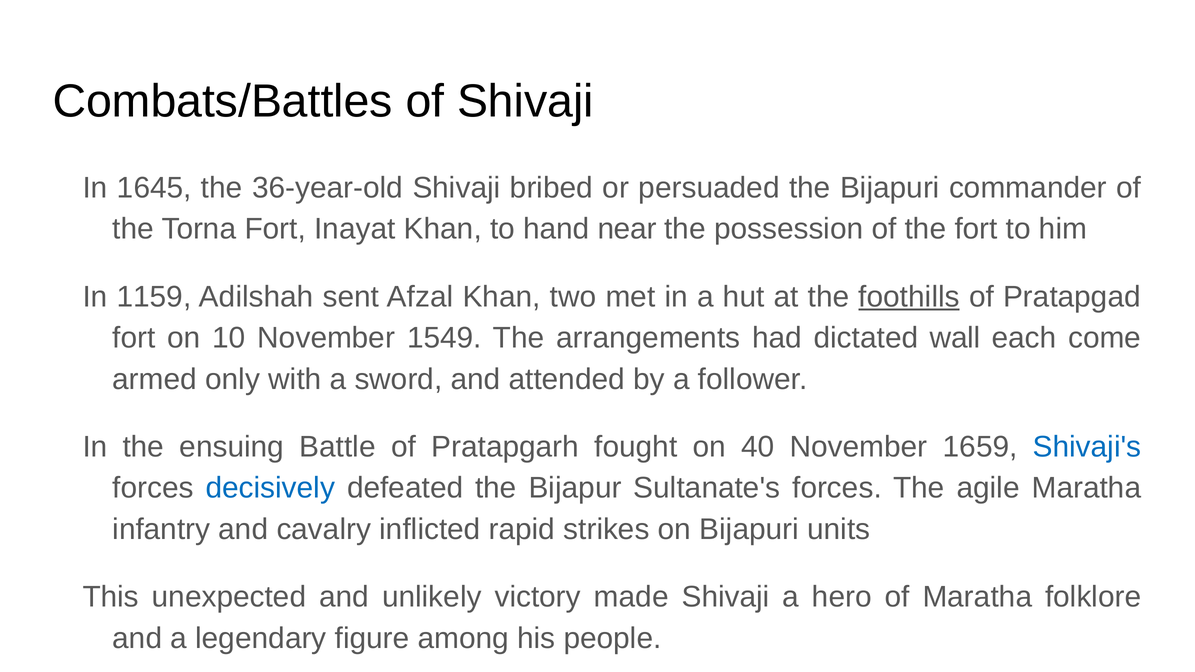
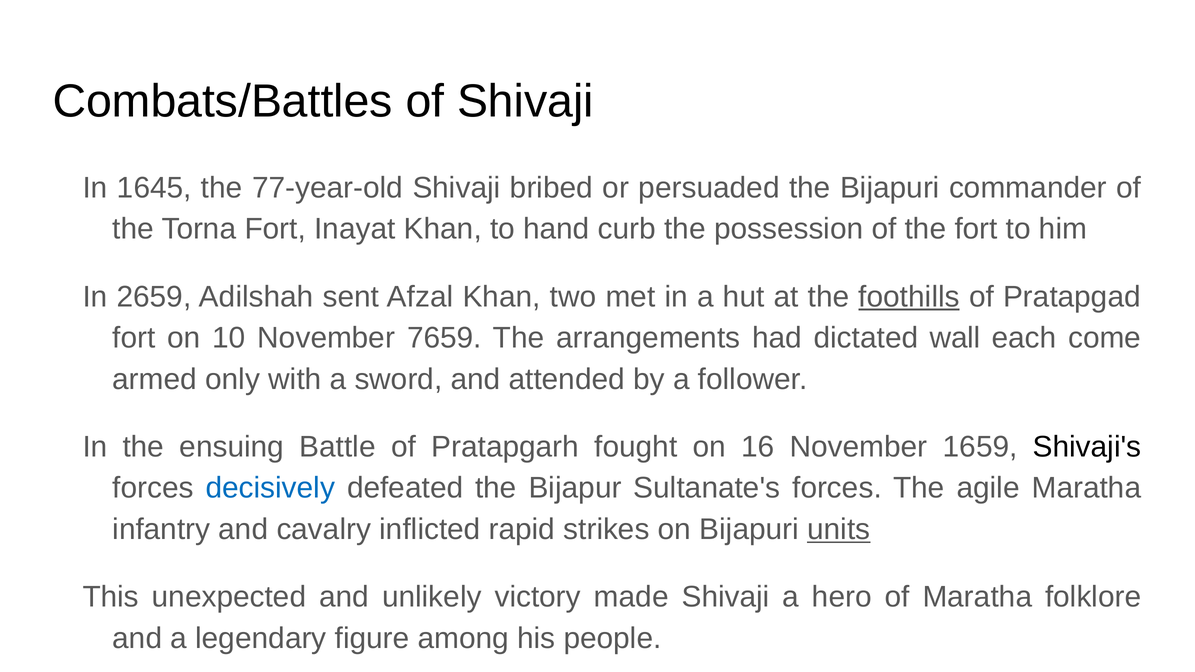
36-year-old: 36-year-old -> 77-year-old
near: near -> curb
1159: 1159 -> 2659
1549: 1549 -> 7659
40: 40 -> 16
Shivaji's colour: blue -> black
units underline: none -> present
